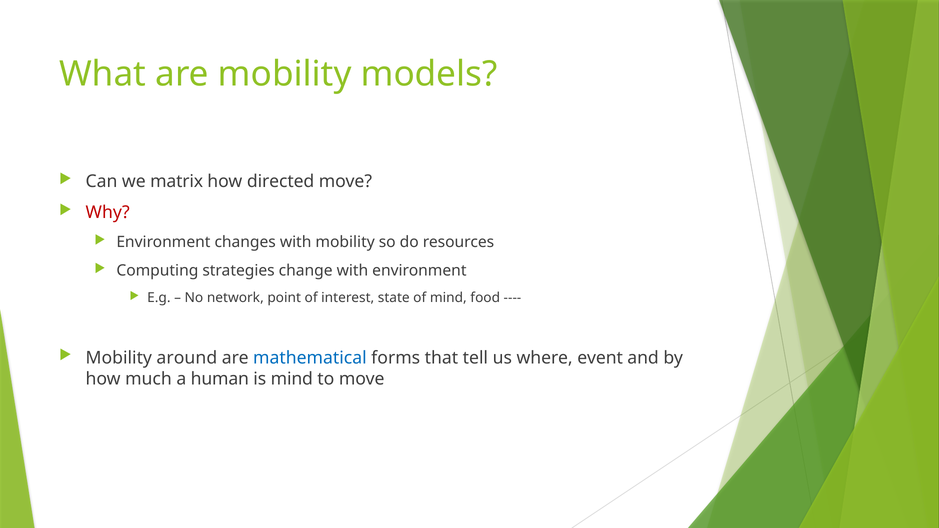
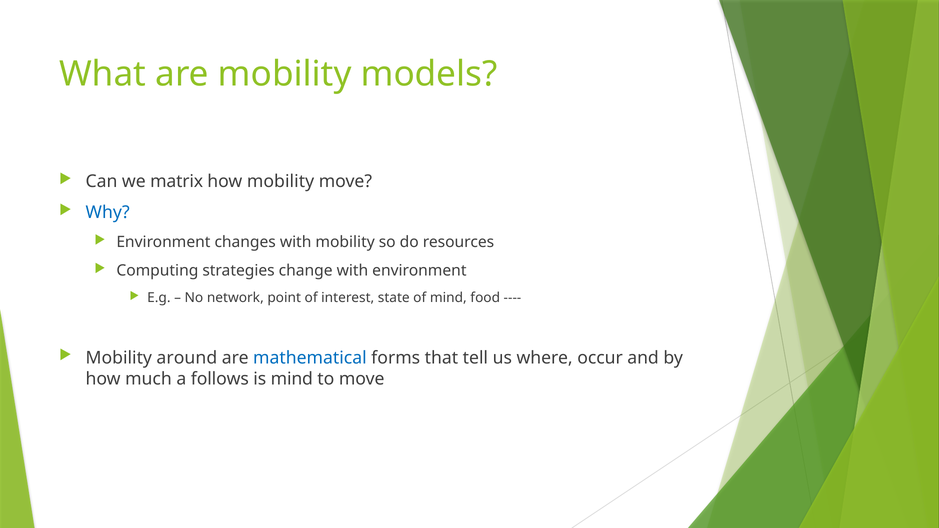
how directed: directed -> mobility
Why colour: red -> blue
event: event -> occur
human: human -> follows
